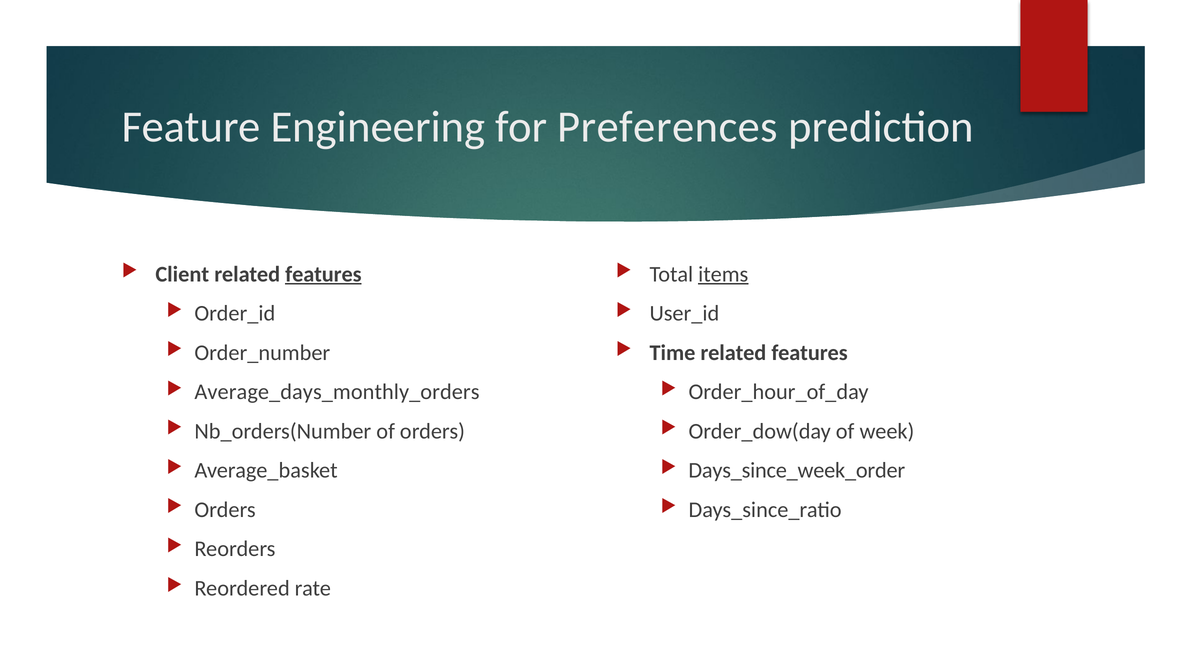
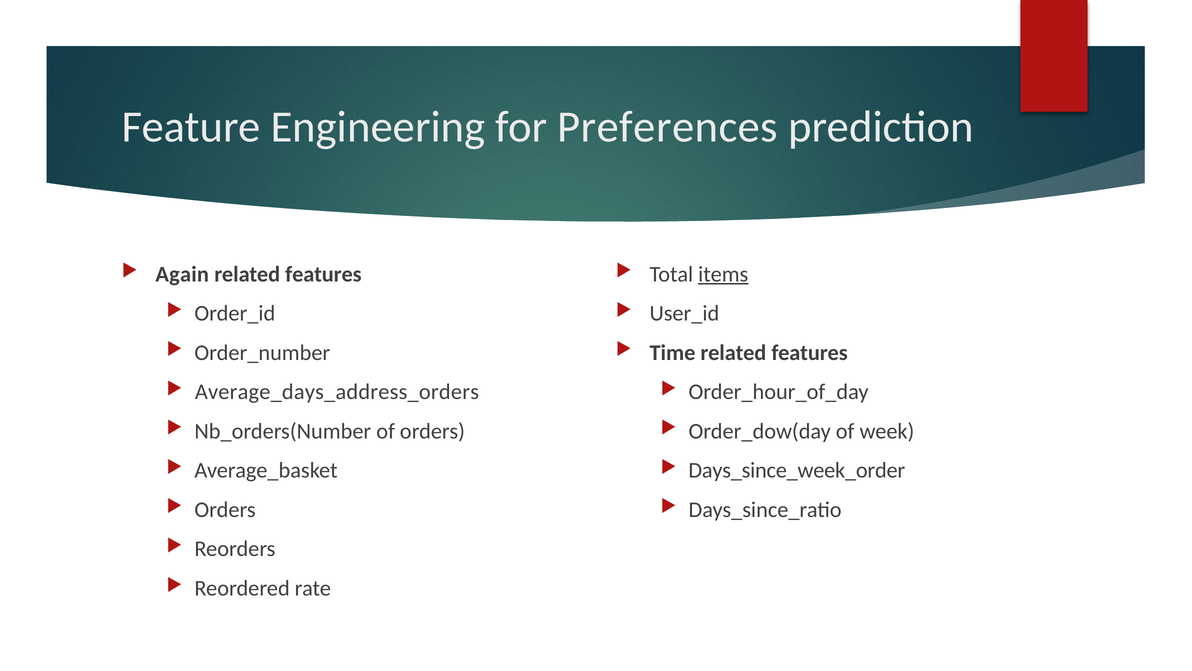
Client: Client -> Again
features at (323, 274) underline: present -> none
Average_days_monthly_orders: Average_days_monthly_orders -> Average_days_address_orders
